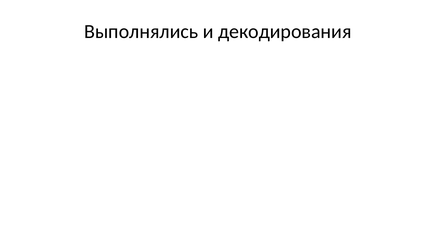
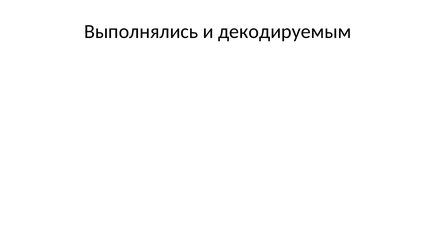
и декодирования: декодирования -> декодируемым
